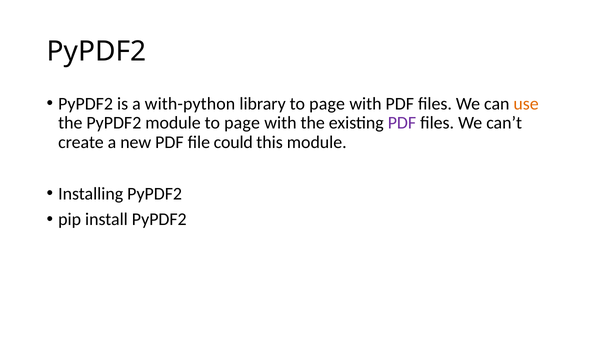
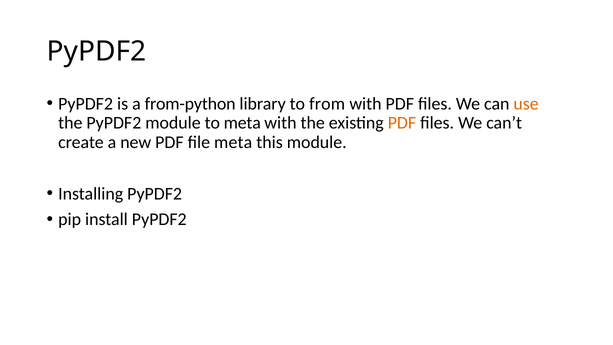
with-python: with-python -> from-python
library to page: page -> from
module to page: page -> meta
PDF at (402, 123) colour: purple -> orange
file could: could -> meta
